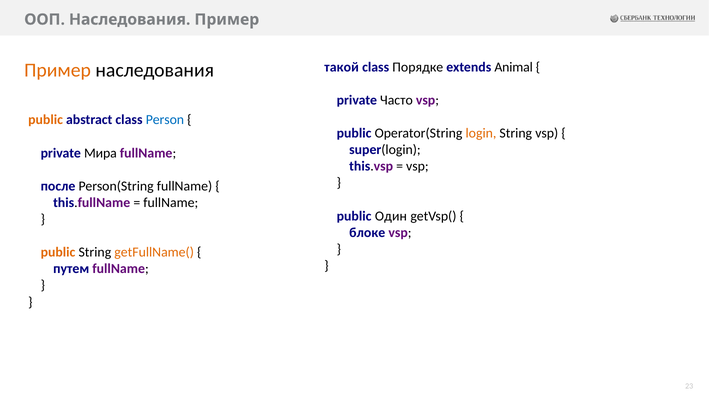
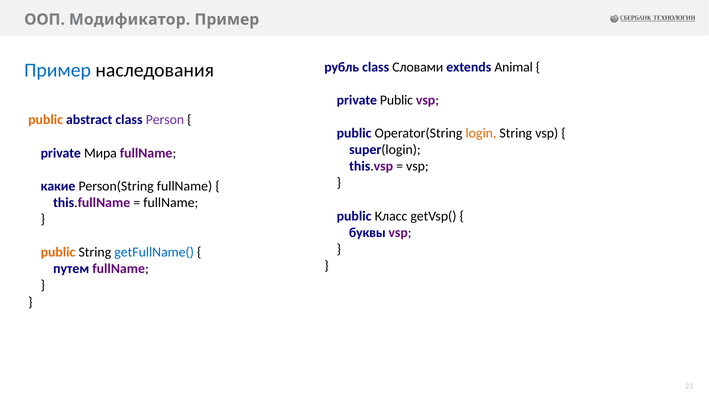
ООП Наследования: Наследования -> Модификатор
такой: такой -> рубль
Порядке: Порядке -> Словами
Пример at (58, 70) colour: orange -> blue
private Часто: Часто -> Public
Person colour: blue -> purple
после: после -> какие
Один: Один -> Класс
блоке: блоке -> буквы
getFullName( colour: orange -> blue
